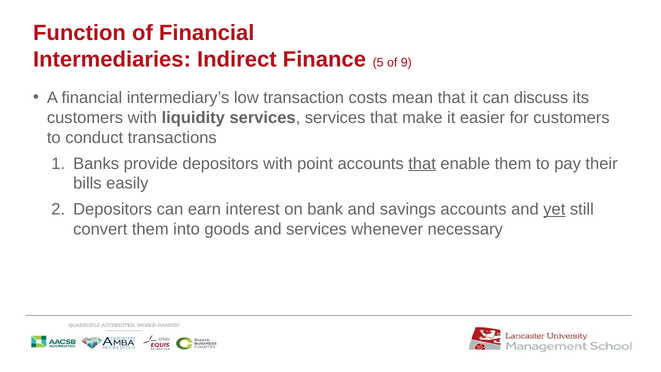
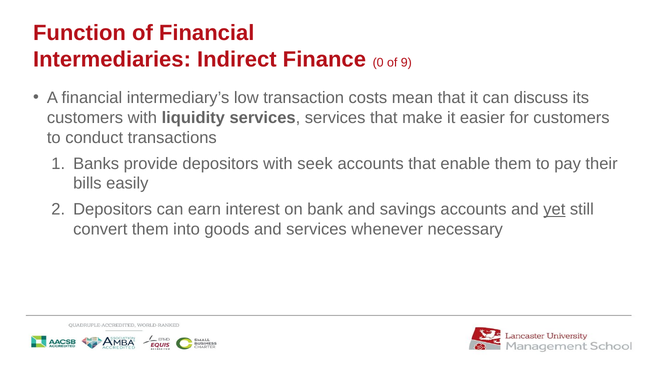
5: 5 -> 0
point: point -> seek
that at (422, 164) underline: present -> none
